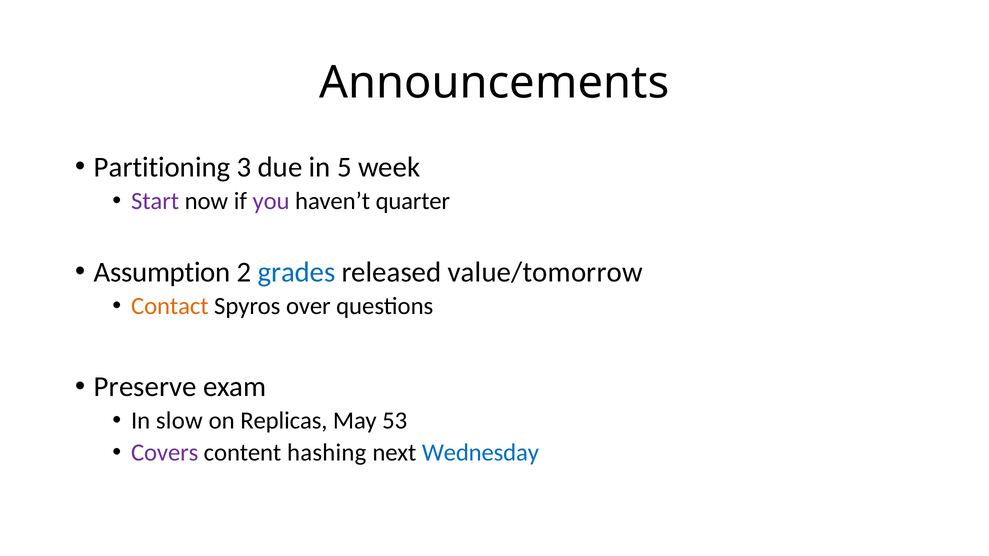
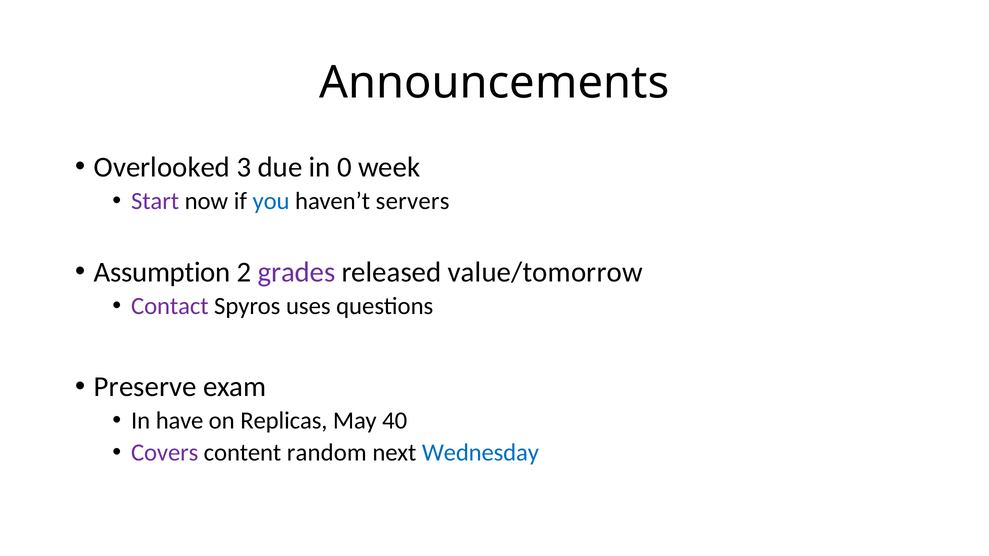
Partitioning: Partitioning -> Overlooked
5: 5 -> 0
you colour: purple -> blue
quarter: quarter -> servers
grades colour: blue -> purple
Contact colour: orange -> purple
over: over -> uses
slow: slow -> have
53: 53 -> 40
hashing: hashing -> random
